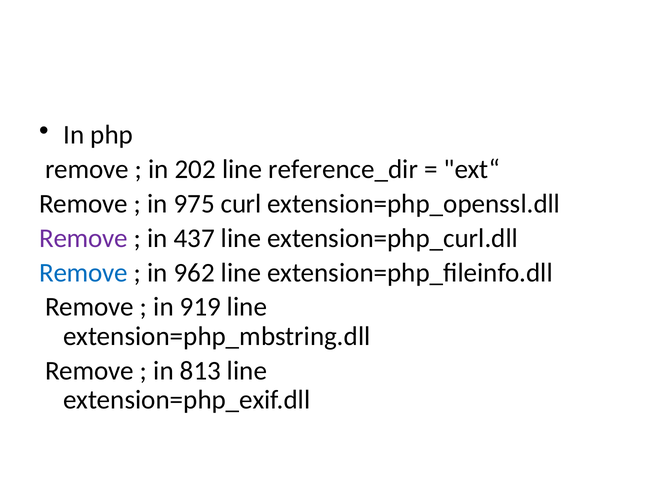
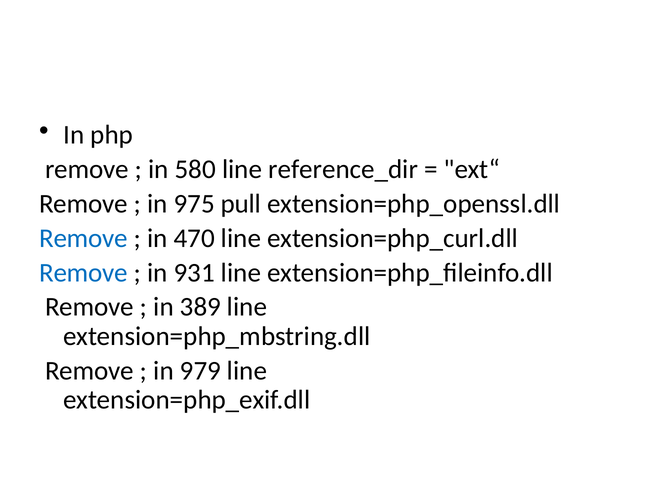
202: 202 -> 580
curl: curl -> pull
Remove at (83, 238) colour: purple -> blue
437: 437 -> 470
962: 962 -> 931
919: 919 -> 389
813: 813 -> 979
